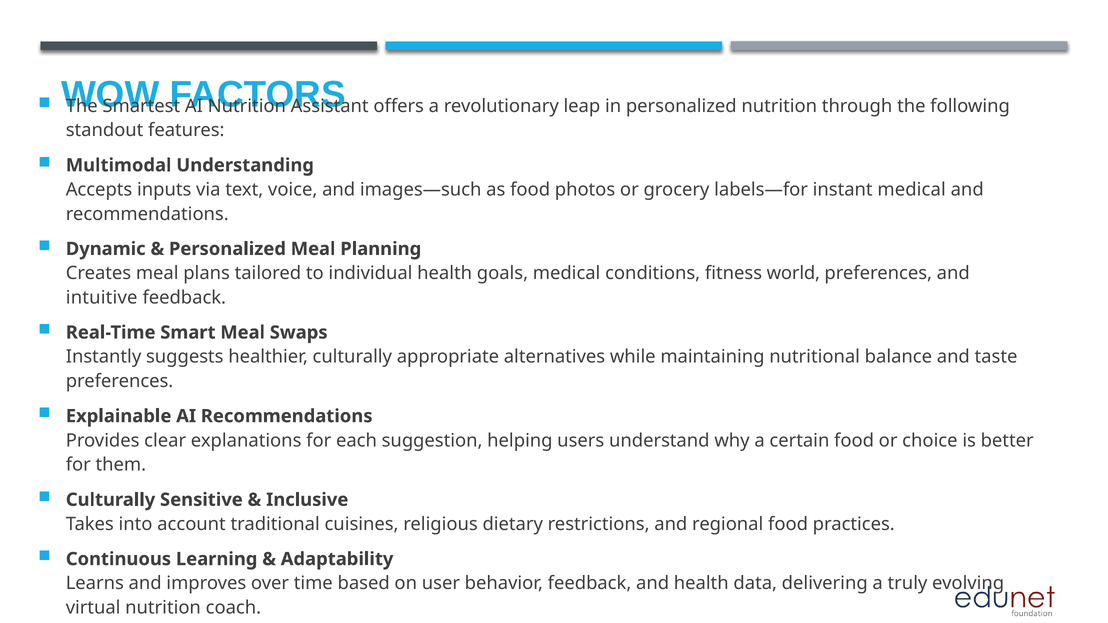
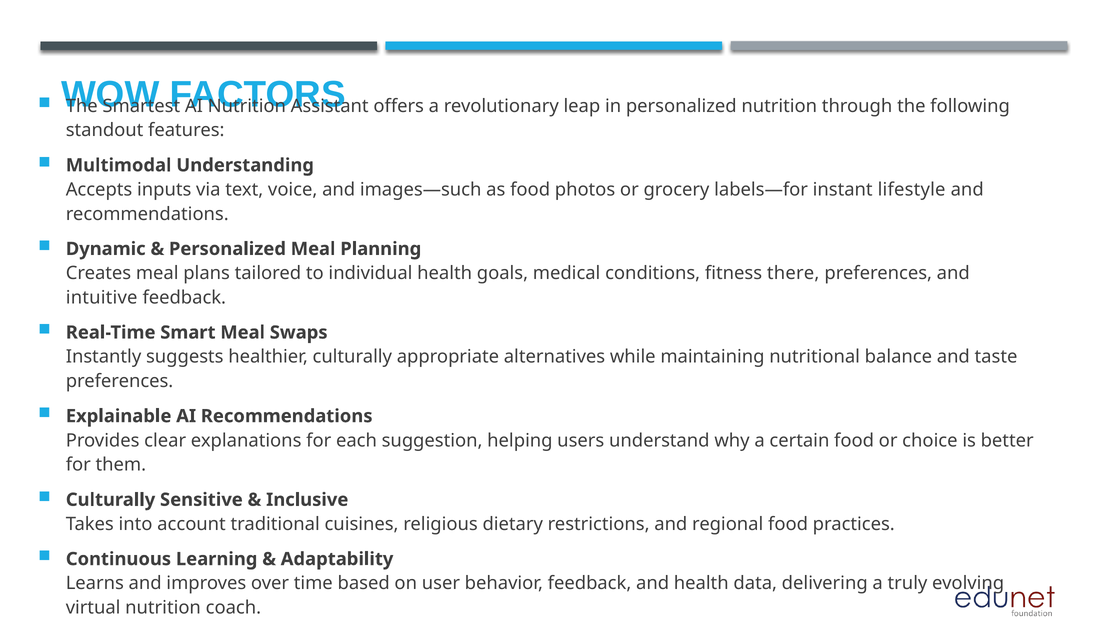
instant medical: medical -> lifestyle
world: world -> there
